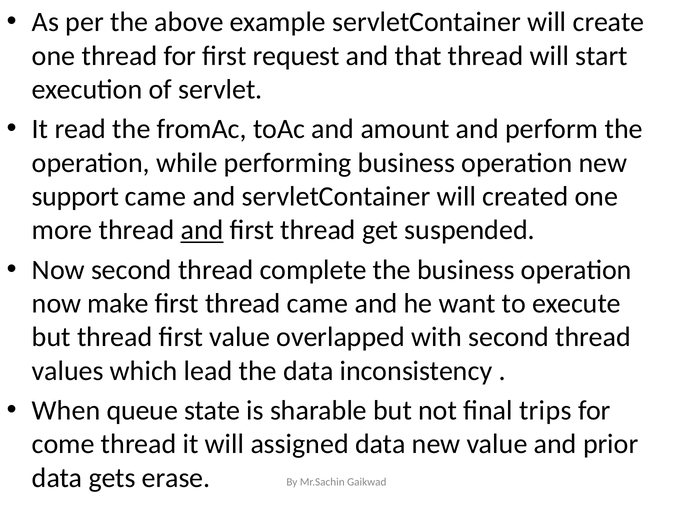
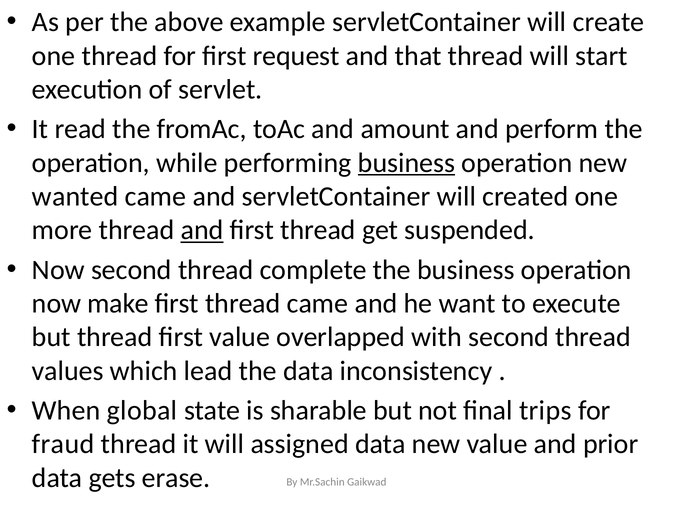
business at (406, 163) underline: none -> present
support: support -> wanted
queue: queue -> global
come: come -> fraud
